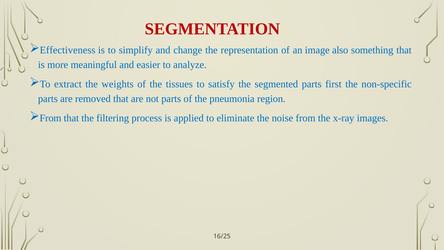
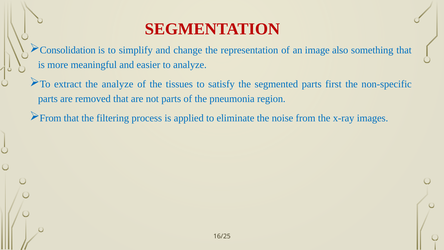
Effectiveness: Effectiveness -> Consolidation
the weights: weights -> analyze
